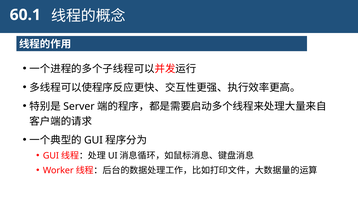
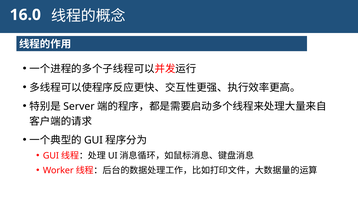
60.1: 60.1 -> 16.0
